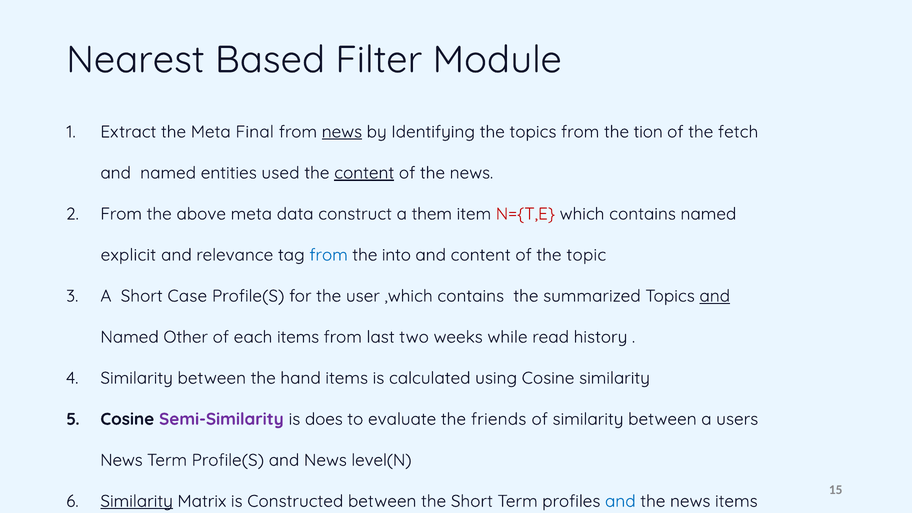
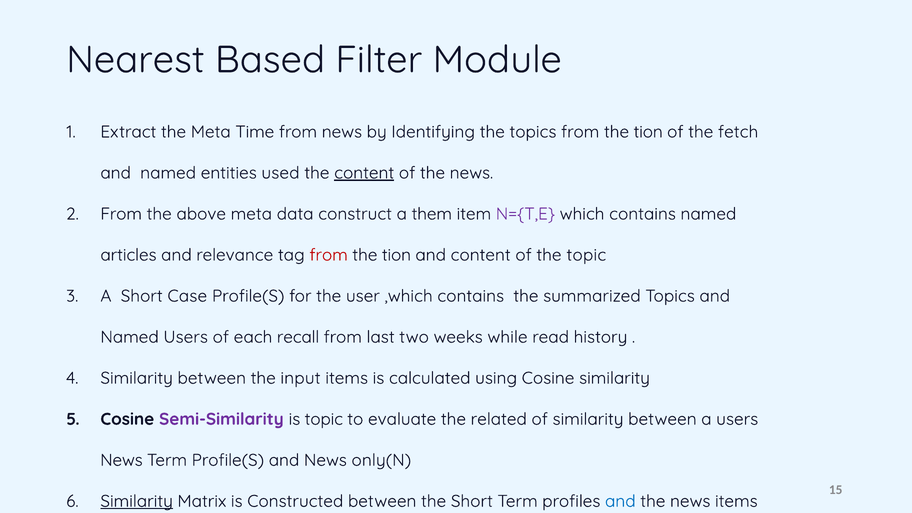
Final: Final -> Time
news at (342, 132) underline: present -> none
N={T,E colour: red -> purple
explicit: explicit -> articles
from at (329, 255) colour: blue -> red
into at (396, 255): into -> tion
and at (715, 296) underline: present -> none
Named Other: Other -> Users
each items: items -> recall
hand: hand -> input
is does: does -> topic
friends: friends -> related
level(N: level(N -> only(N
